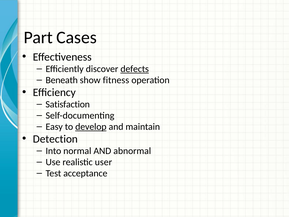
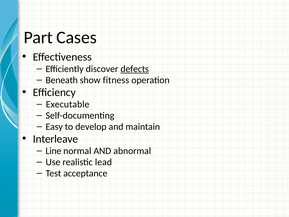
Satisfaction: Satisfaction -> Executable
develop underline: present -> none
Detection: Detection -> Interleave
Into: Into -> Line
user: user -> lead
